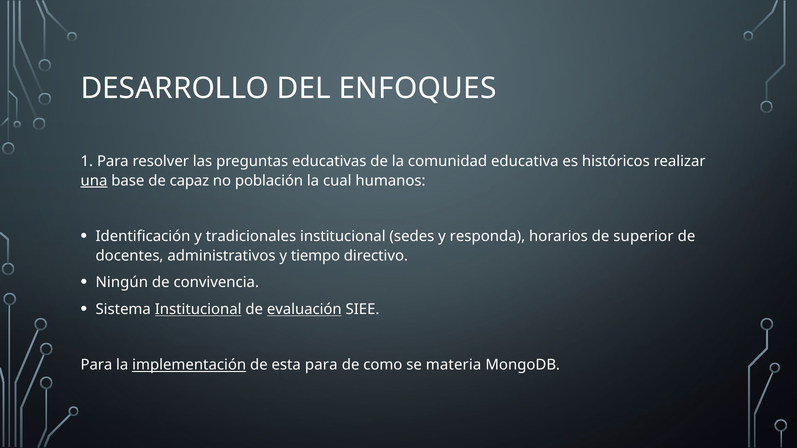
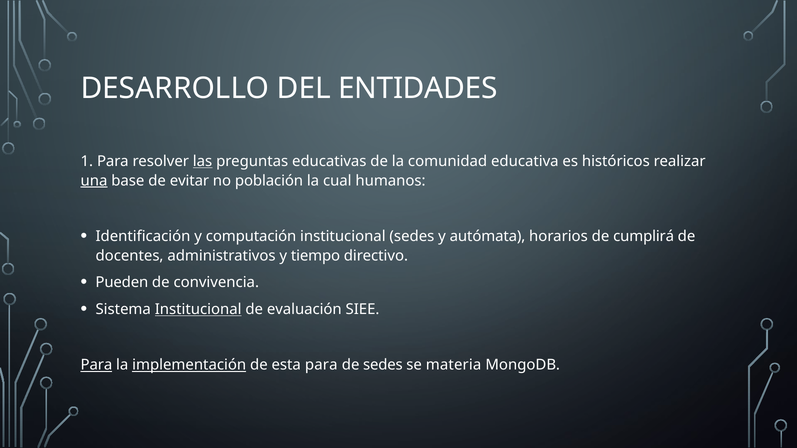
ENFOQUES: ENFOQUES -> ENTIDADES
las underline: none -> present
capaz: capaz -> evitar
tradicionales: tradicionales -> computación
responda: responda -> autómata
superior: superior -> cumplirá
Ningún: Ningún -> Pueden
evaluación underline: present -> none
Para at (96, 365) underline: none -> present
de como: como -> sedes
